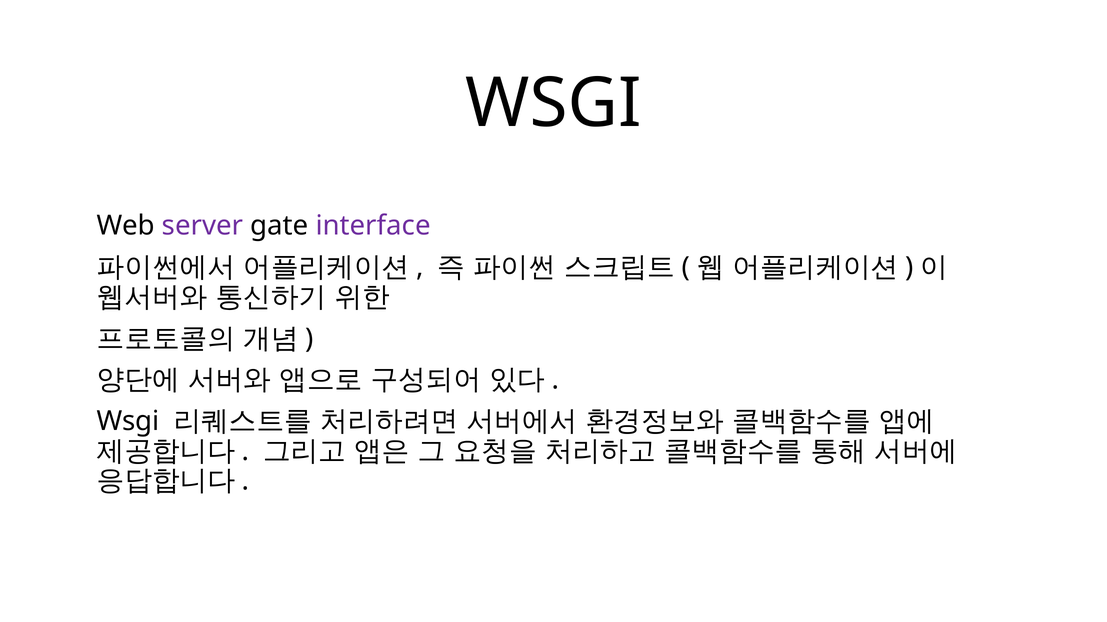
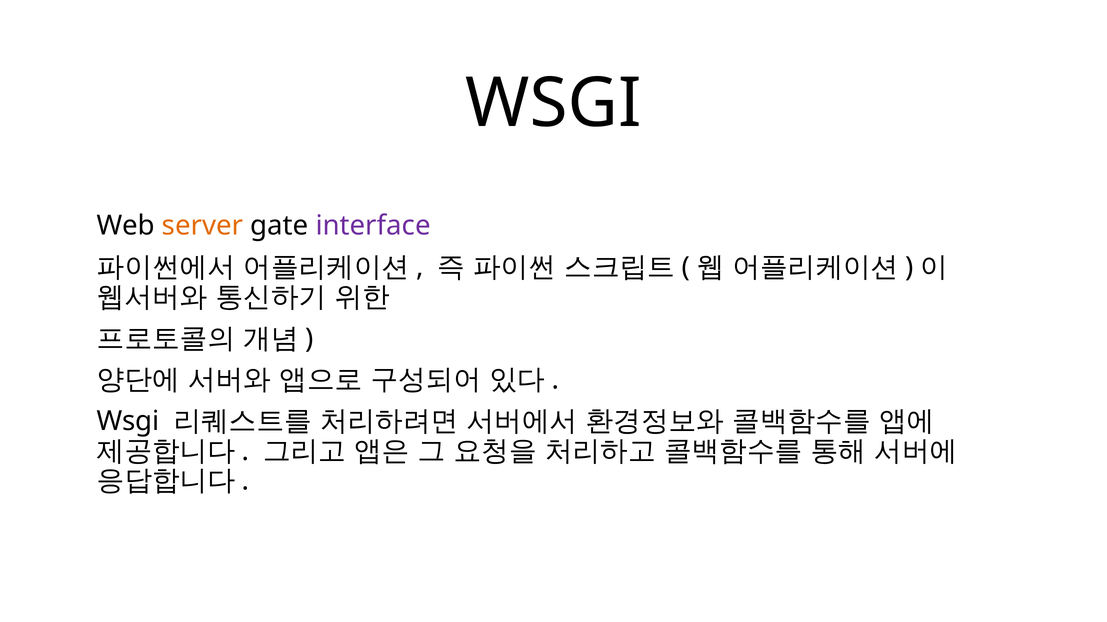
server colour: purple -> orange
